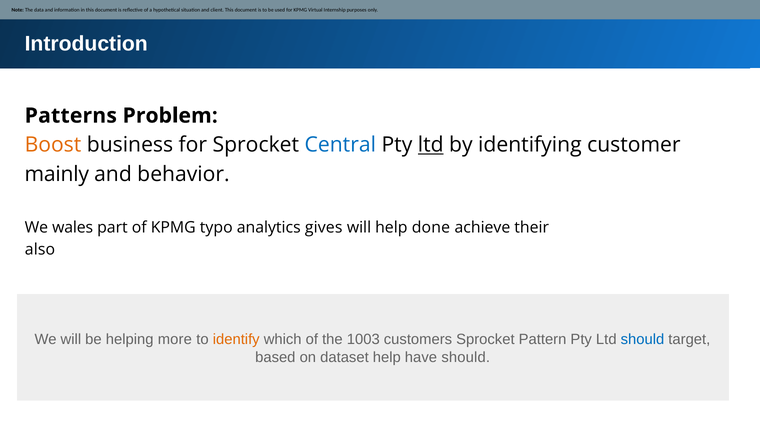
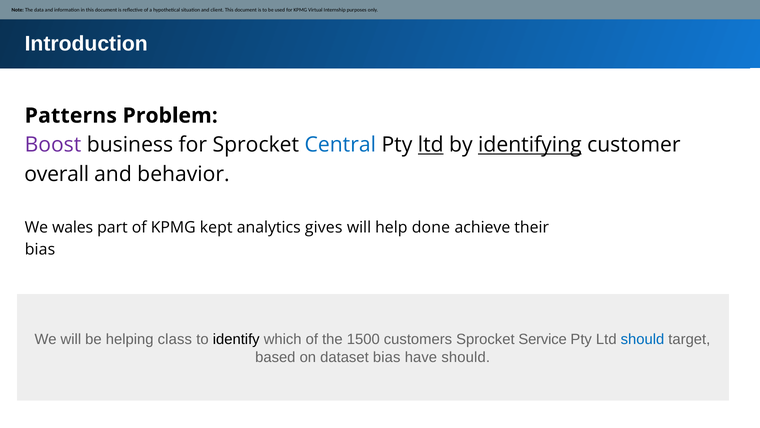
Boost colour: orange -> purple
identifying underline: none -> present
mainly: mainly -> overall
typo: typo -> kept
also at (40, 249): also -> bias
more: more -> class
identify colour: orange -> black
1003: 1003 -> 1500
Pattern: Pattern -> Service
dataset help: help -> bias
